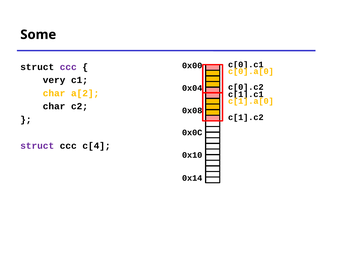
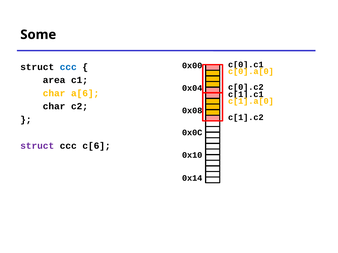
ccc at (68, 67) colour: purple -> blue
very: very -> area
a[2: a[2 -> a[6
c[4: c[4 -> c[6
